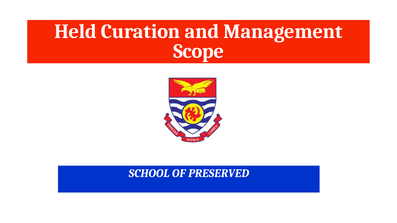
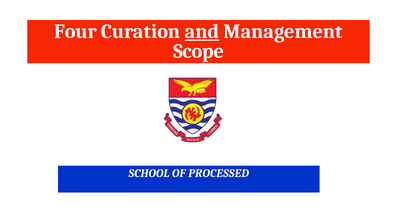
Held: Held -> Four
and underline: none -> present
PRESERVED: PRESERVED -> PROCESSED
